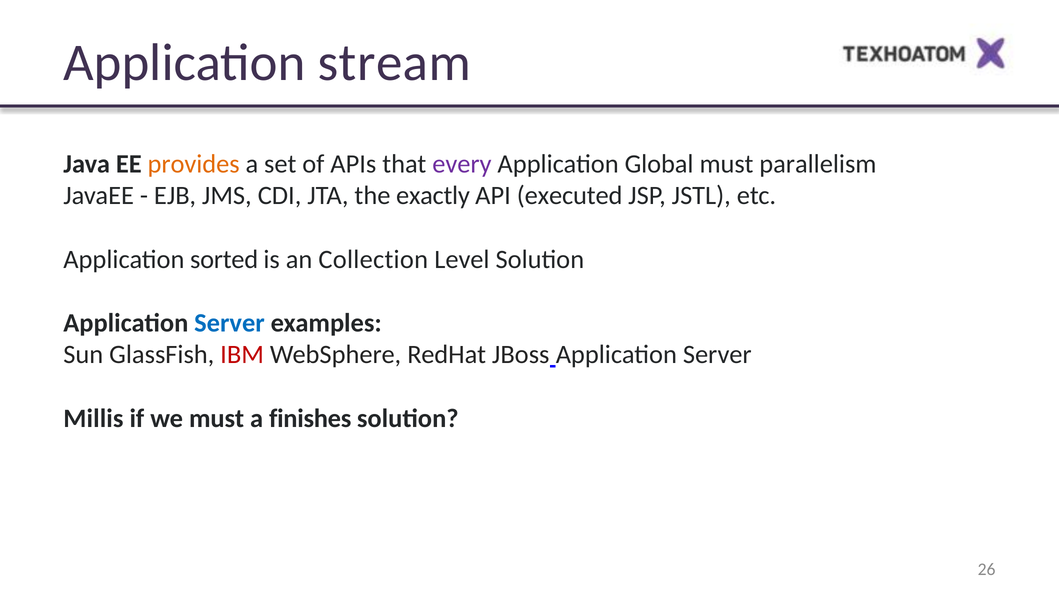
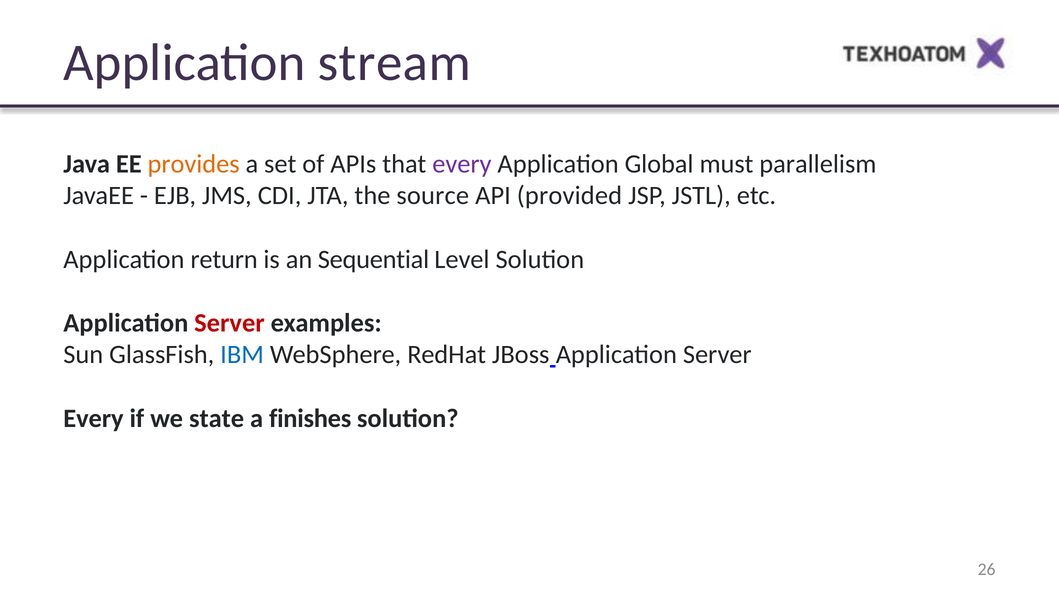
exactly: exactly -> source
executed: executed -> provided
sorted: sorted -> return
Collection: Collection -> Sequential
Server at (229, 323) colour: blue -> red
IBM colour: red -> blue
Millis at (93, 419): Millis -> Every
we must: must -> state
